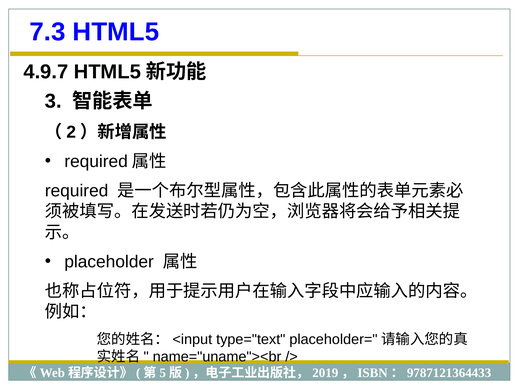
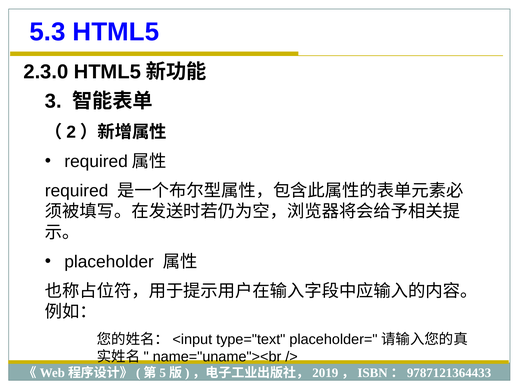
7.3: 7.3 -> 5.3
4.9.7: 4.9.7 -> 2.3.0
